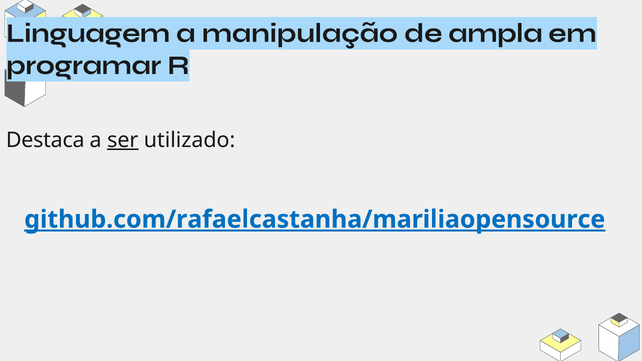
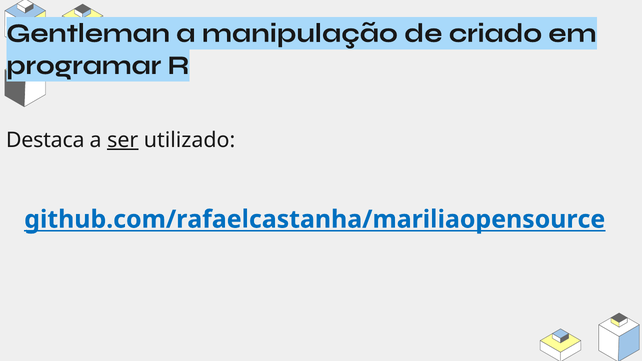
Linguagem: Linguagem -> Gentleman
ampla: ampla -> criado
github.com/rafaelcastanha/mariliaopensource underline: present -> none
